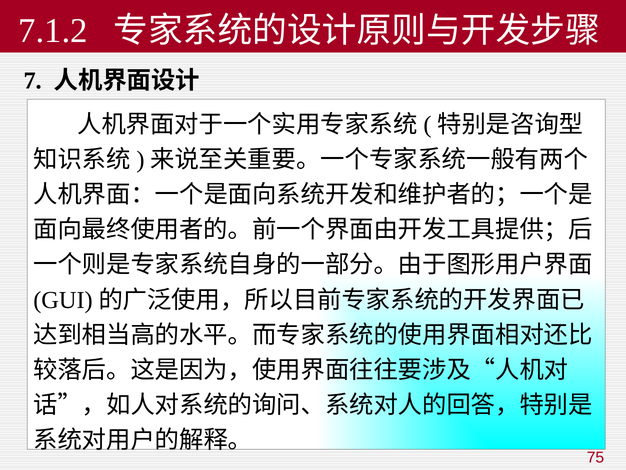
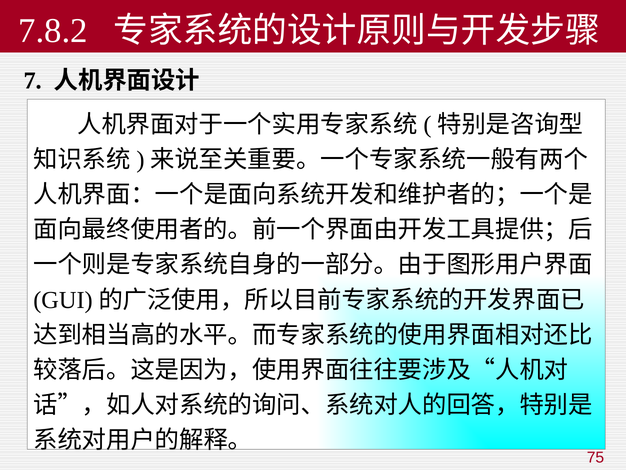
7.1.2: 7.1.2 -> 7.8.2
